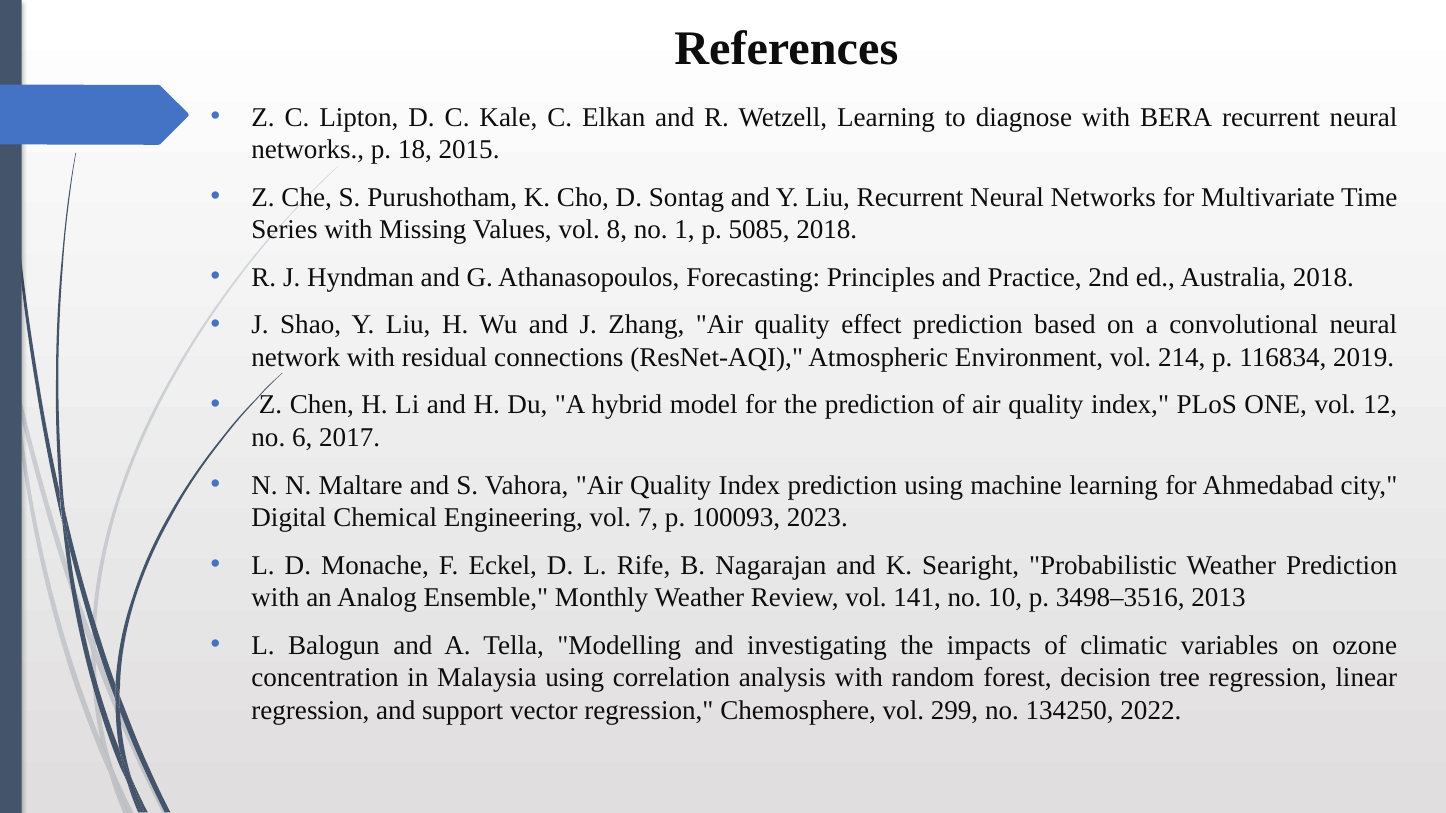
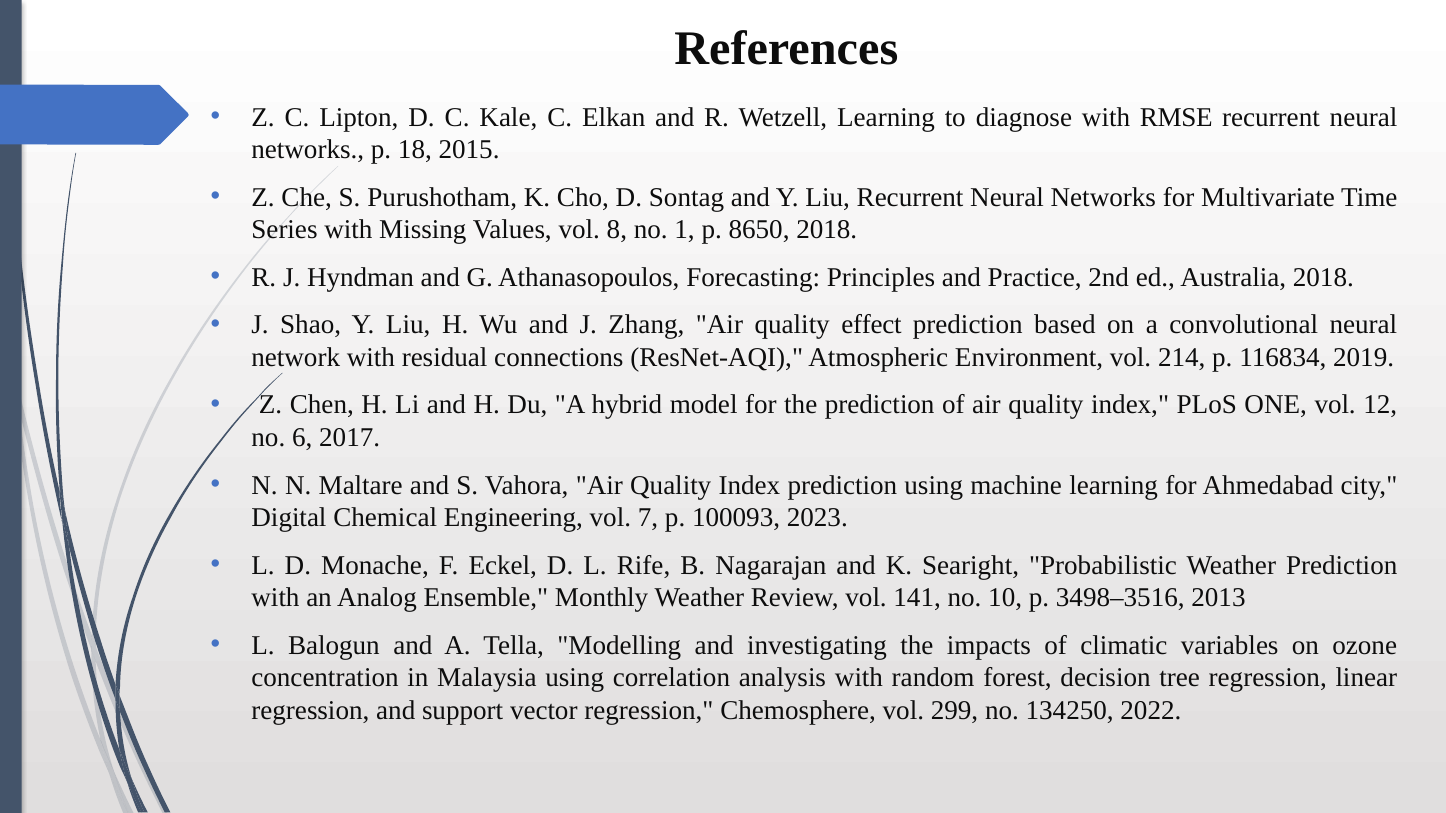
BERA: BERA -> RMSE
5085: 5085 -> 8650
